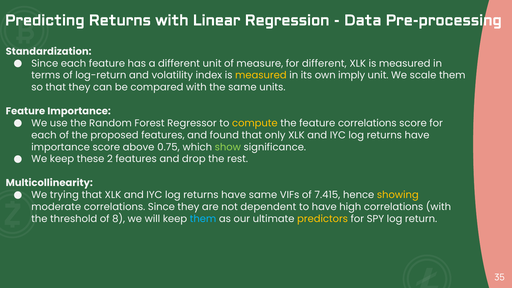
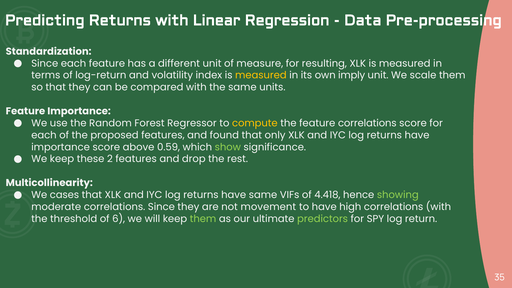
for different: different -> resulting
0.75: 0.75 -> 0.59
trying: trying -> cases
7.415: 7.415 -> 4.418
showing colour: yellow -> light green
dependent: dependent -> movement
8: 8 -> 6
them at (203, 219) colour: light blue -> light green
predictors colour: yellow -> light green
